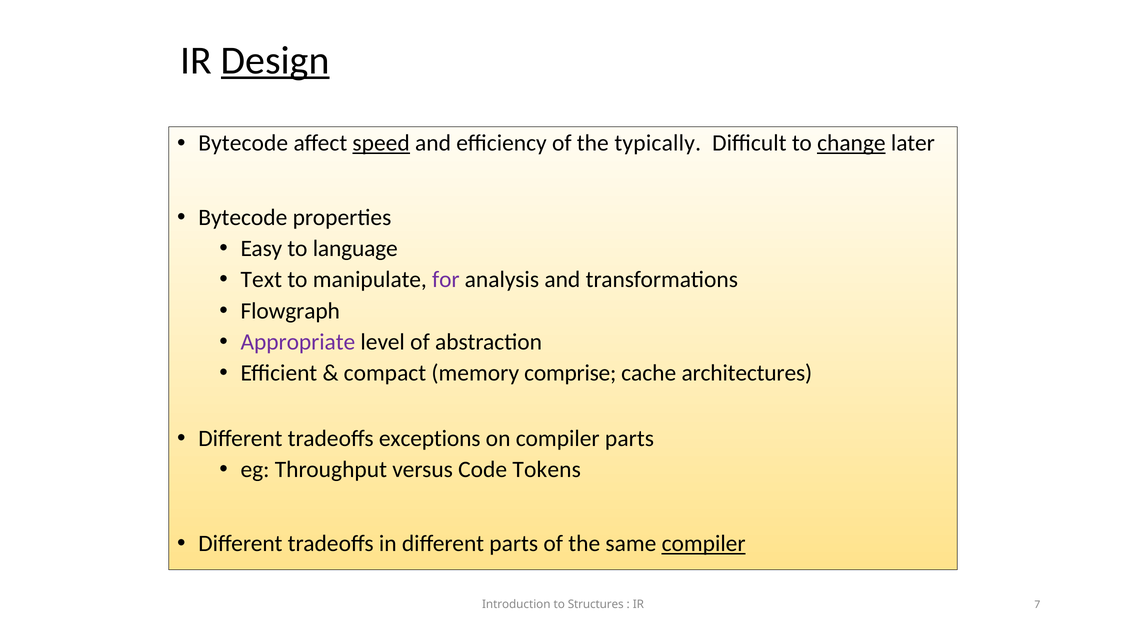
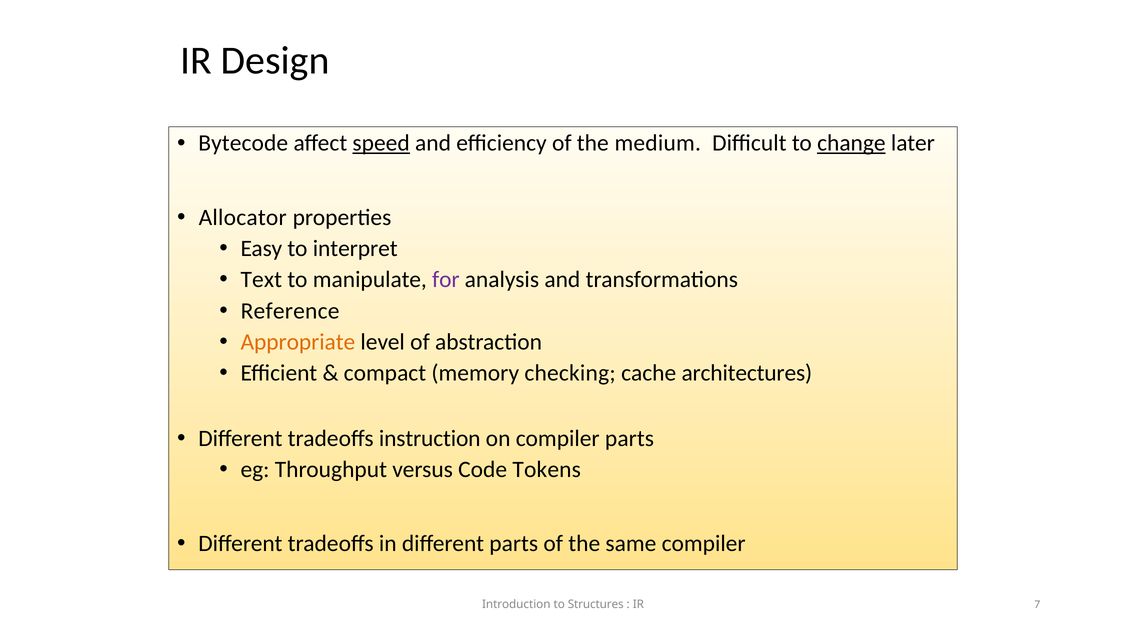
Design underline: present -> none
typically: typically -> medium
Bytecode at (243, 217): Bytecode -> Allocator
language: language -> interpret
Flowgraph: Flowgraph -> Reference
Appropriate colour: purple -> orange
comprise: comprise -> checking
exceptions: exceptions -> instruction
compiler at (704, 544) underline: present -> none
